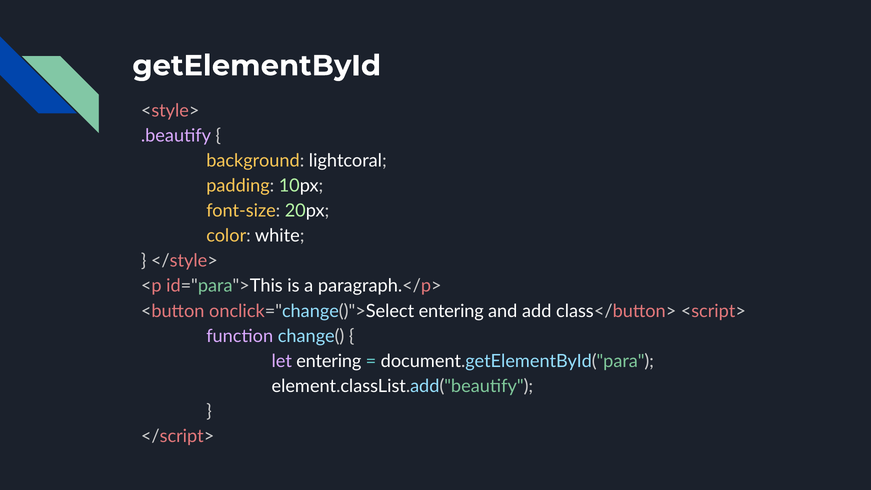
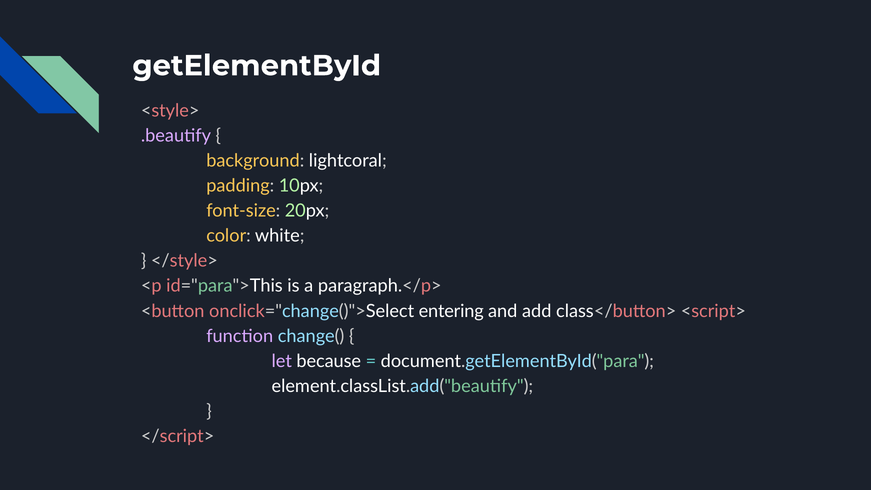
let entering: entering -> because
